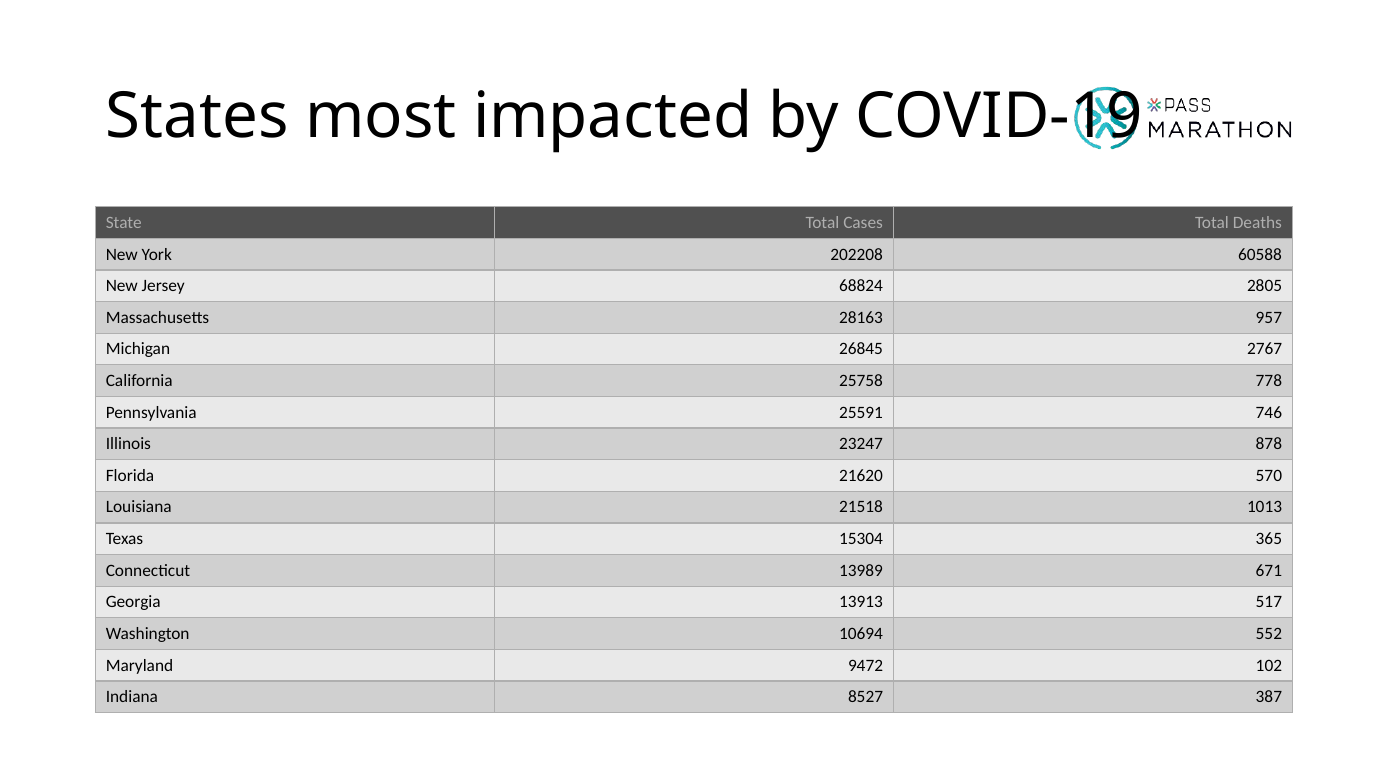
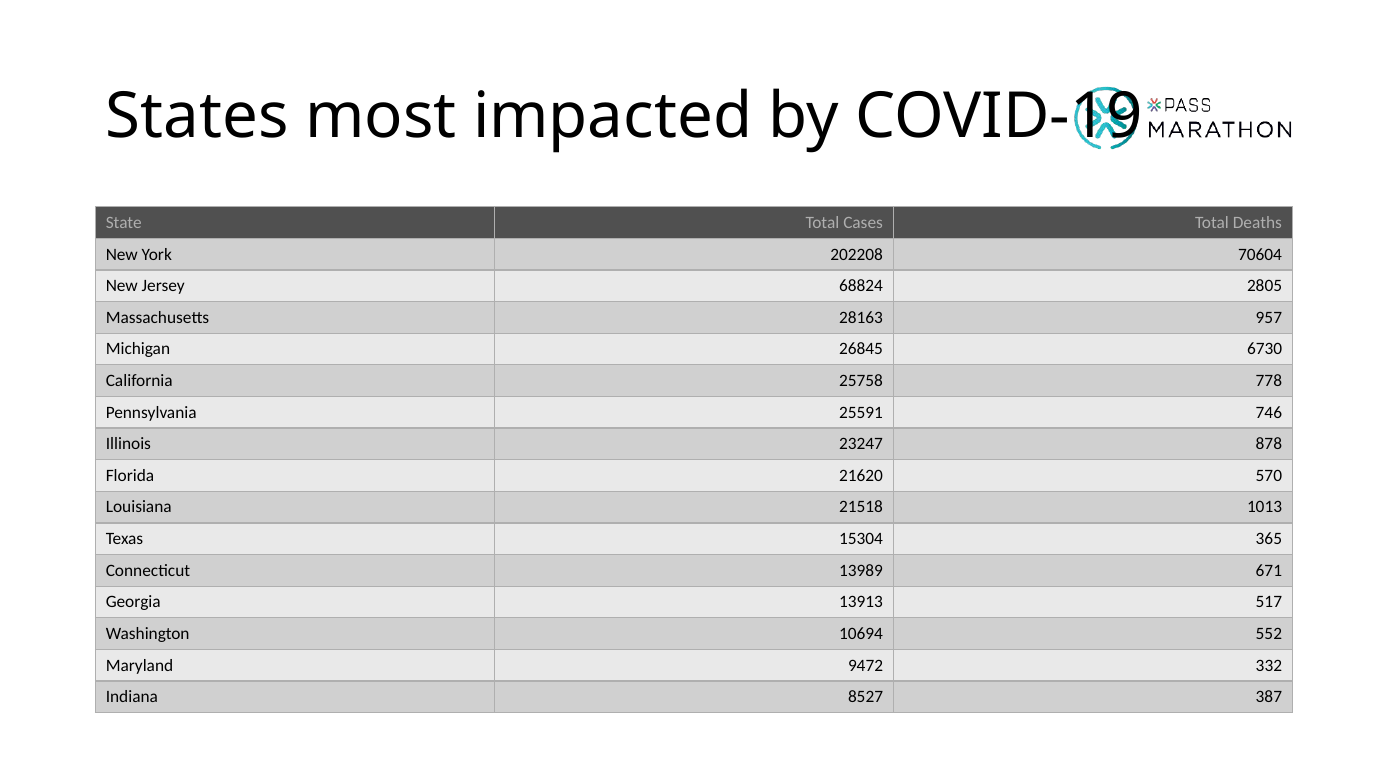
60588: 60588 -> 70604
2767: 2767 -> 6730
102: 102 -> 332
